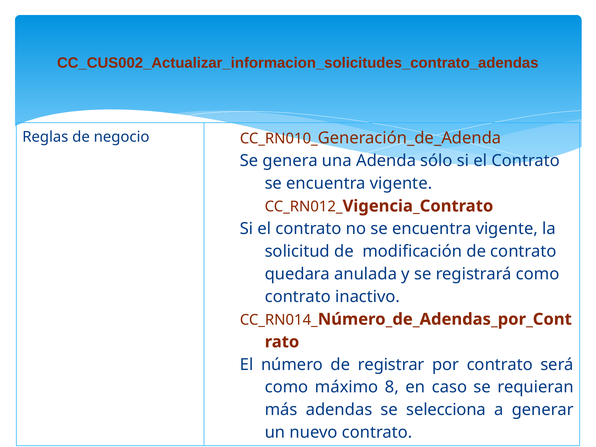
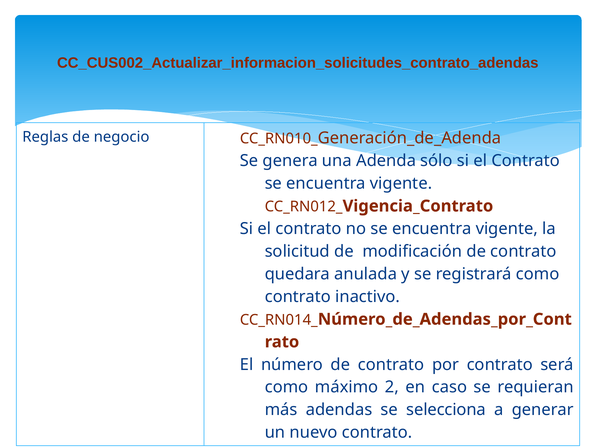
número de registrar: registrar -> contrato
8: 8 -> 2
